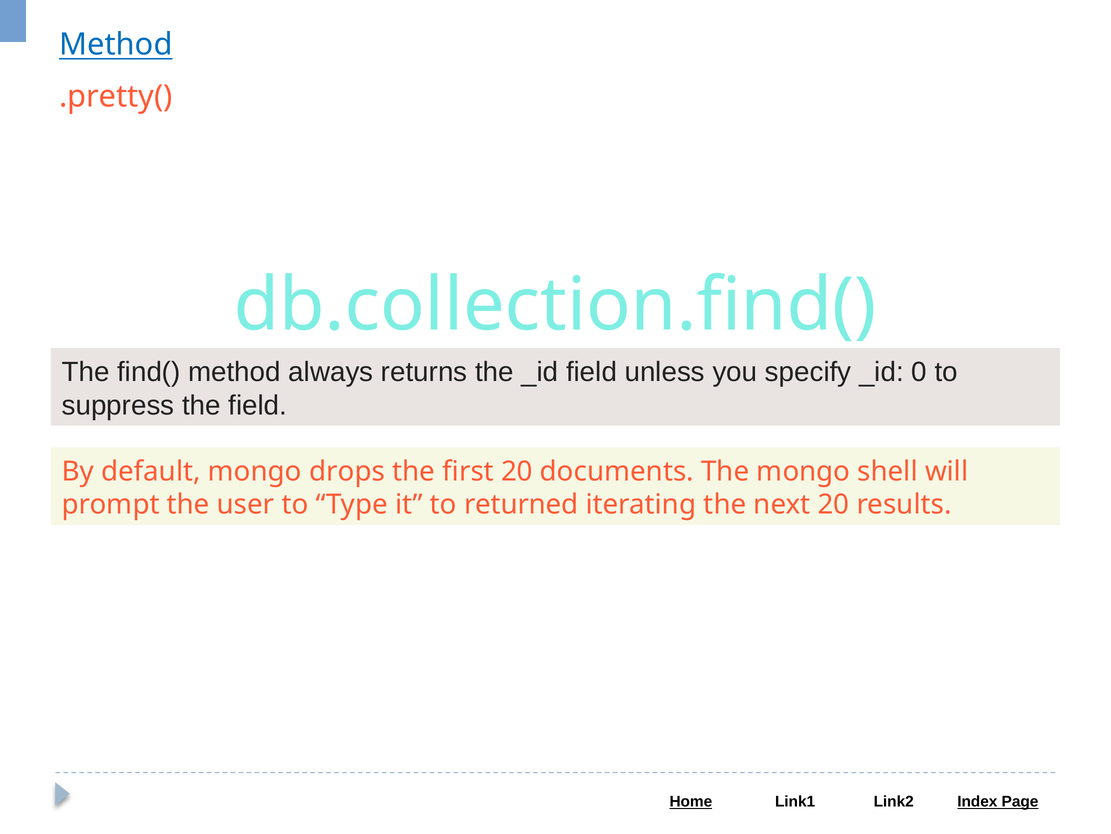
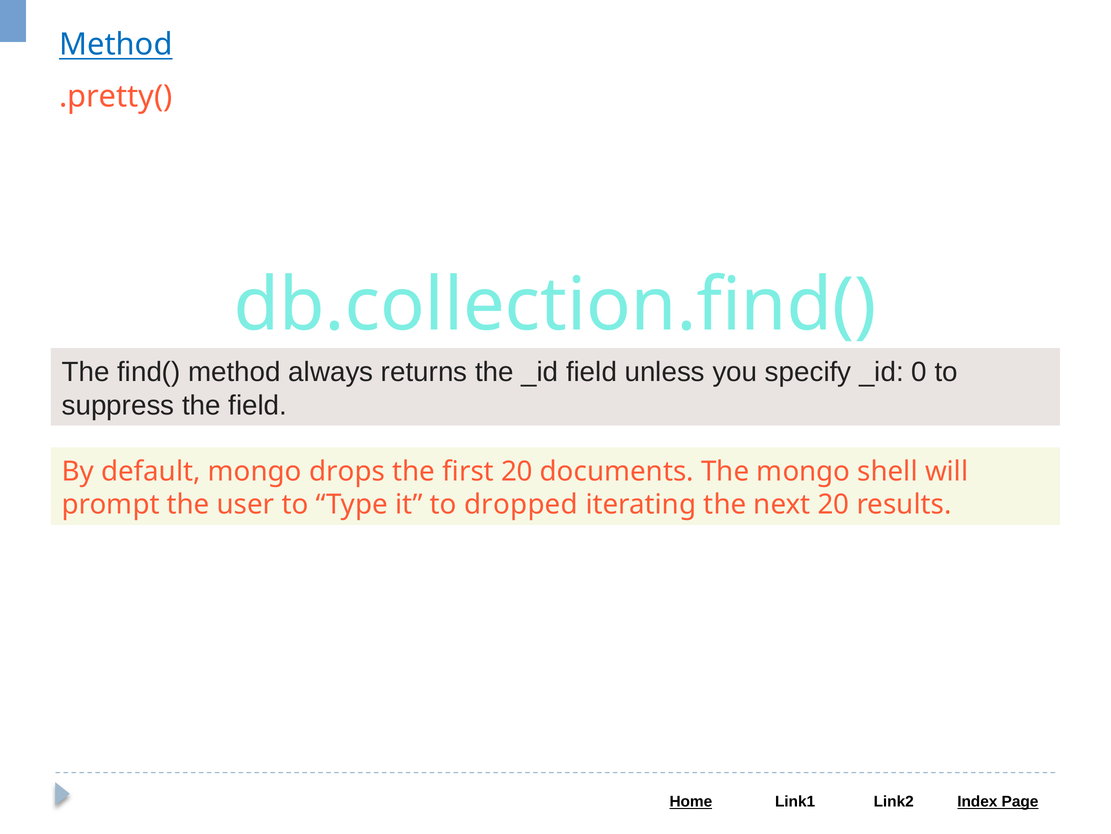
returned: returned -> dropped
